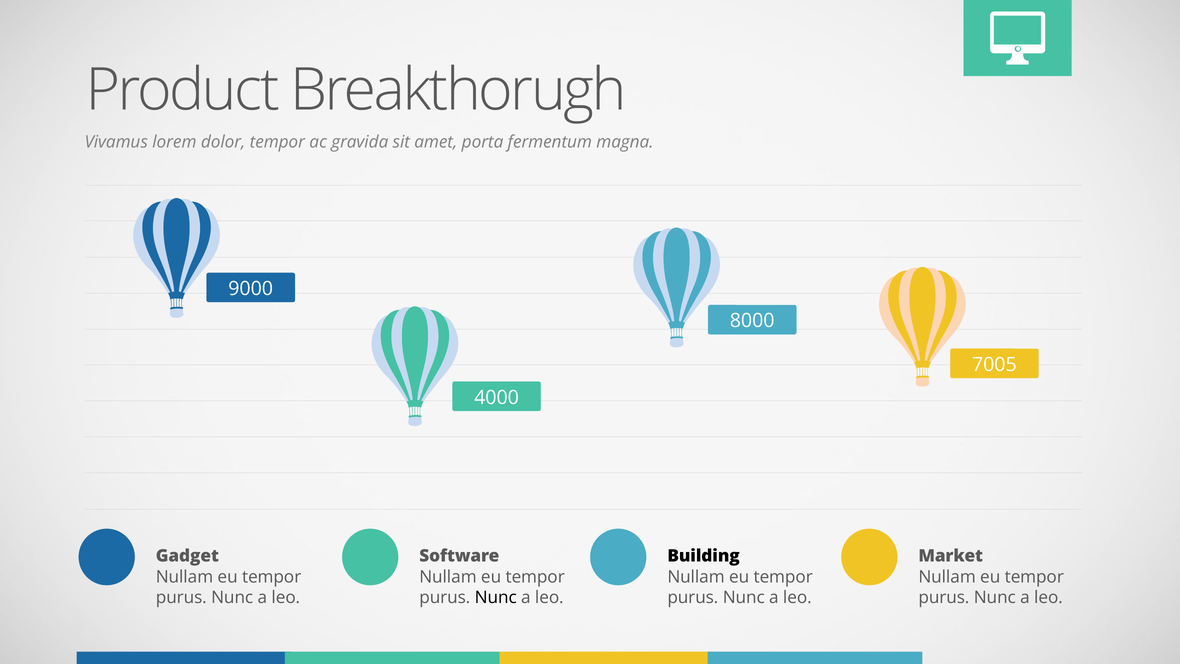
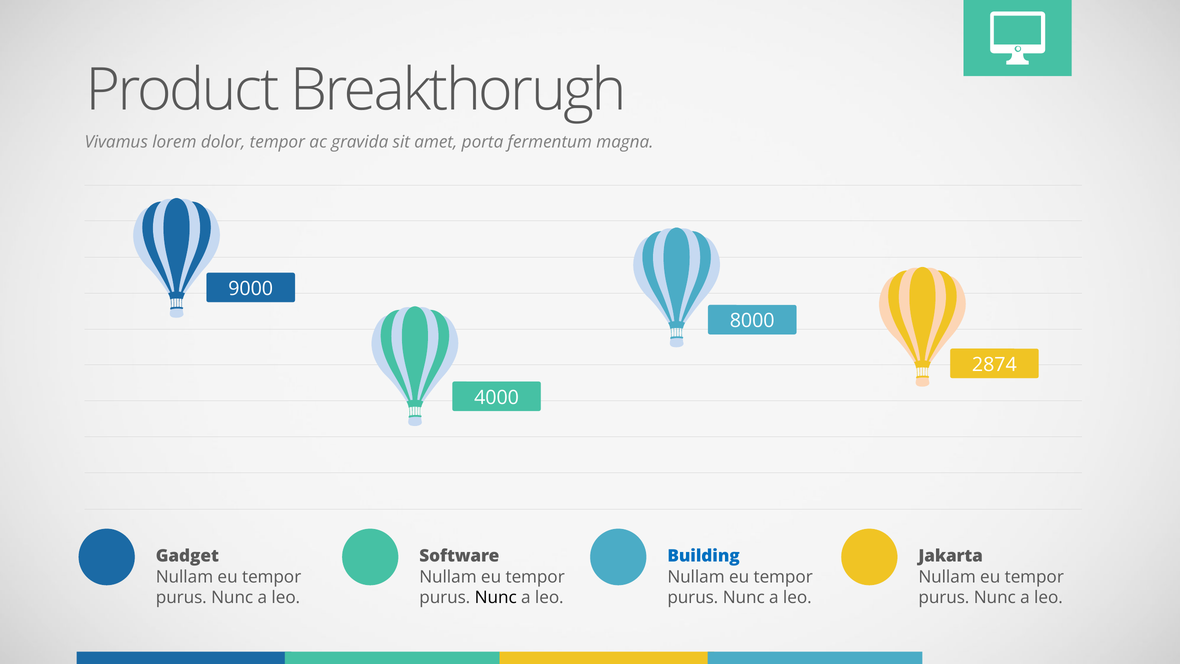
7005: 7005 -> 2874
Building colour: black -> blue
Market: Market -> Jakarta
